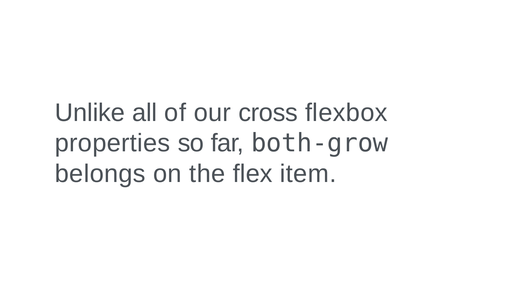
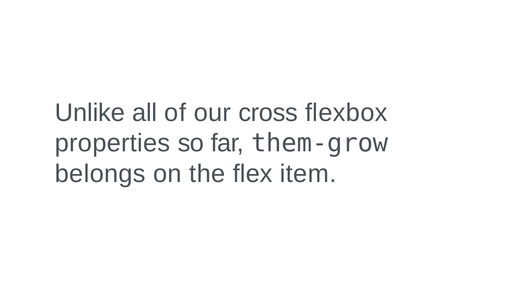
both-grow: both-grow -> them-grow
